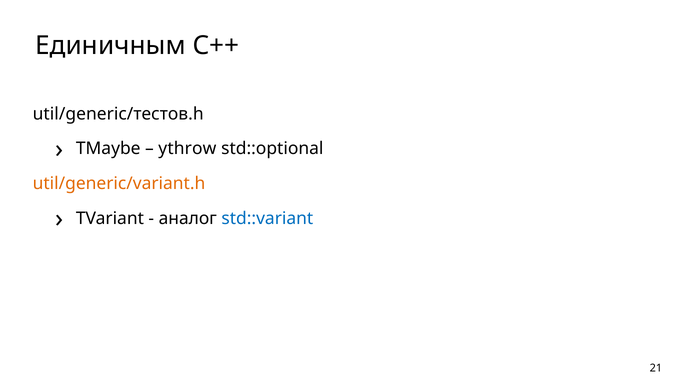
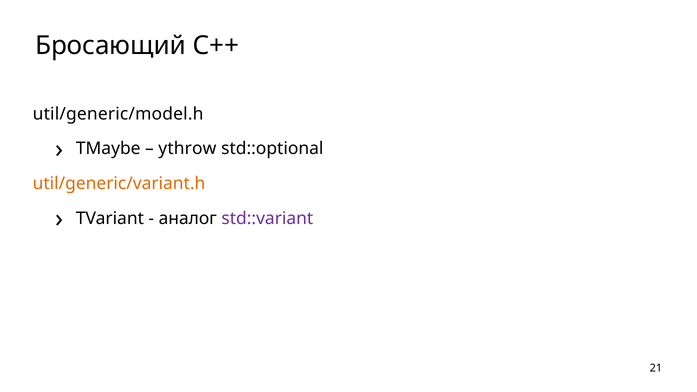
Единичным: Единичным -> Бросающий
util/generic/тестов.h: util/generic/тестов.h -> util/generic/model.h
std::variant colour: blue -> purple
